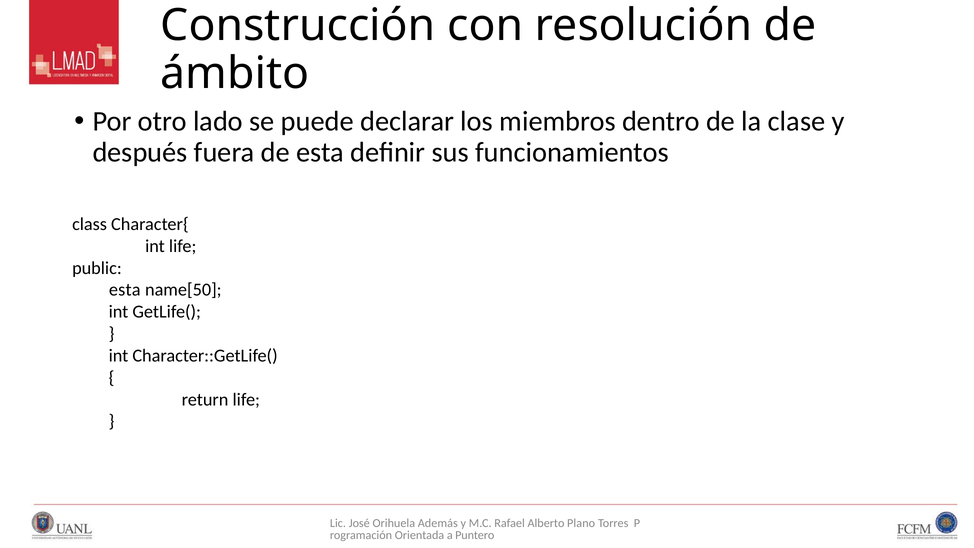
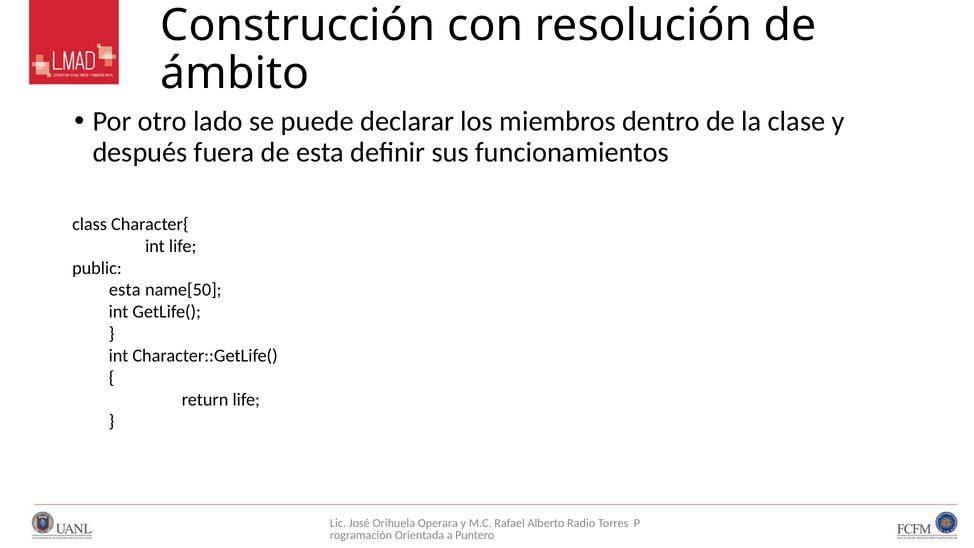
Además: Además -> Operara
Plano: Plano -> Radio
